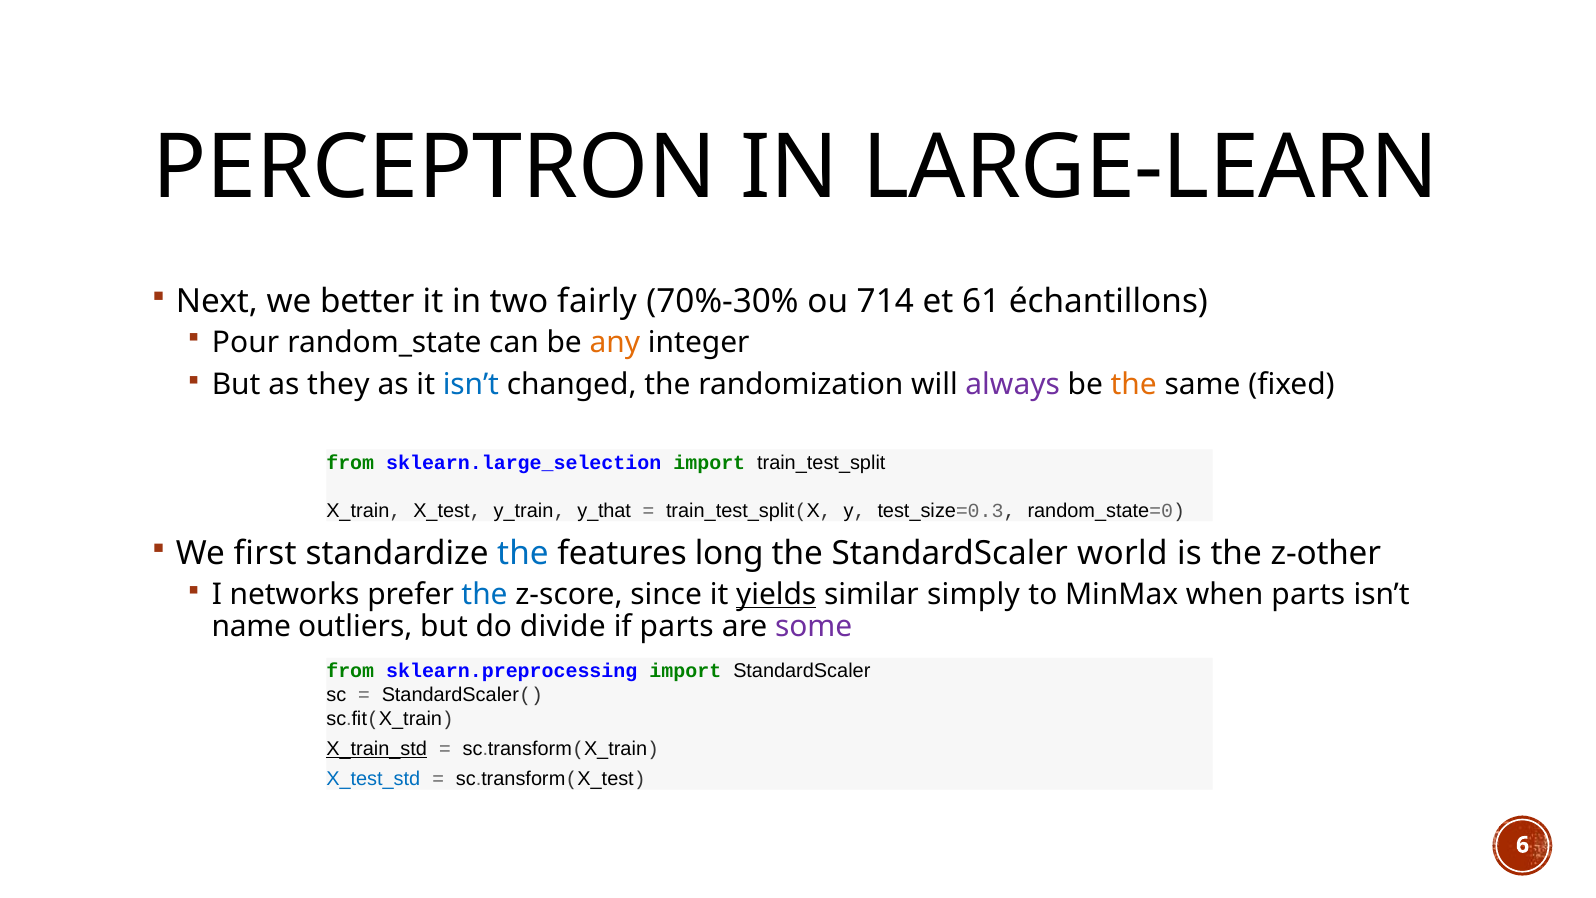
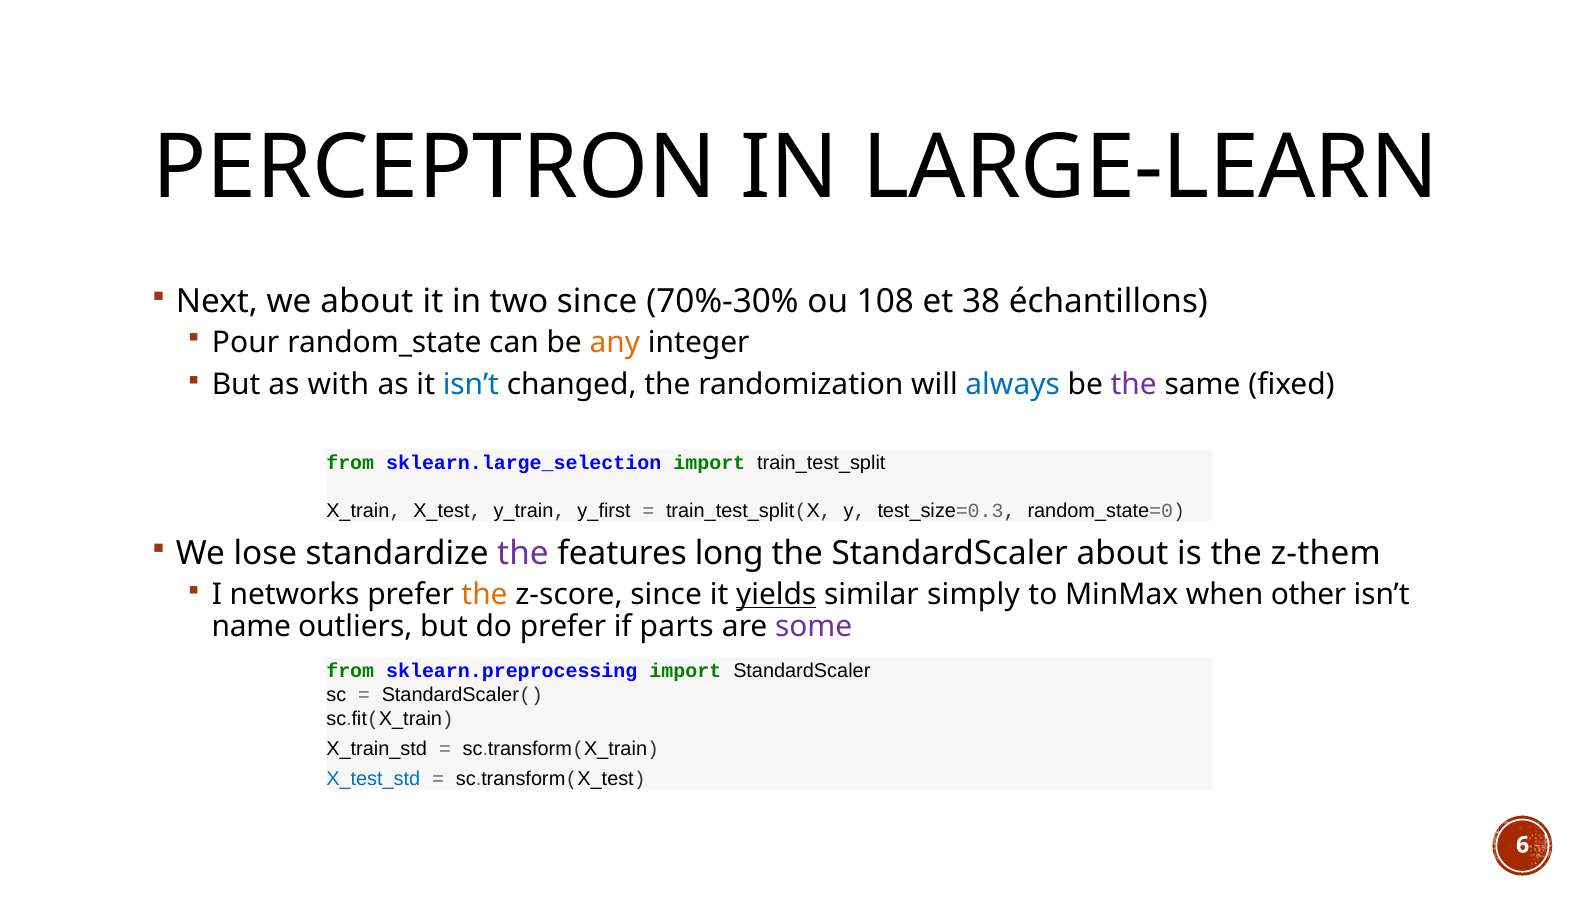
we better: better -> about
two fairly: fairly -> since
714: 714 -> 108
61: 61 -> 38
they: they -> with
always colour: purple -> blue
the at (1134, 385) colour: orange -> purple
y_that: y_that -> y_first
first: first -> lose
the at (523, 554) colour: blue -> purple
StandardScaler world: world -> about
z-other: z-other -> z-them
the at (485, 594) colour: blue -> orange
when parts: parts -> other
do divide: divide -> prefer
X_train_std underline: present -> none
